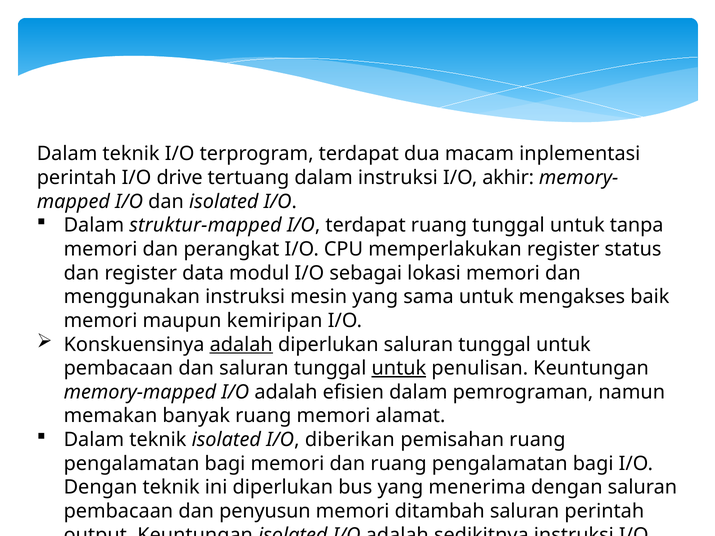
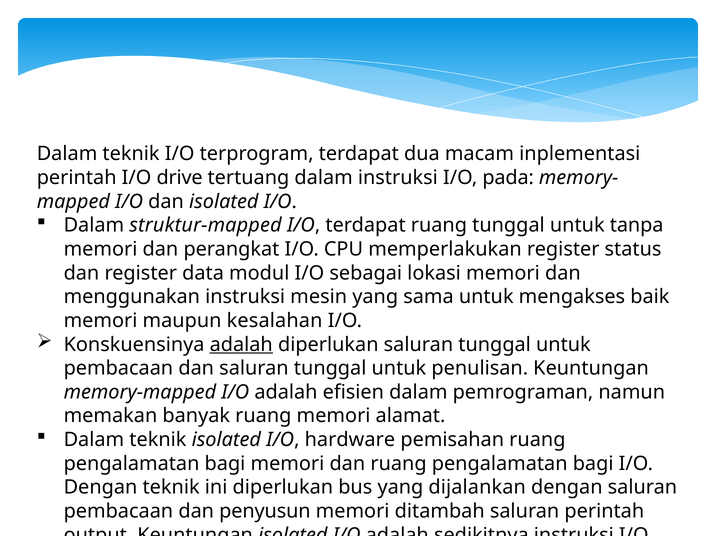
akhir: akhir -> pada
kemiripan: kemiripan -> kesalahan
untuk at (399, 368) underline: present -> none
diberikan: diberikan -> hardware
menerima: menerima -> dijalankan
